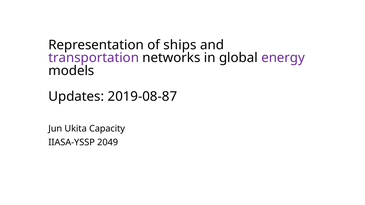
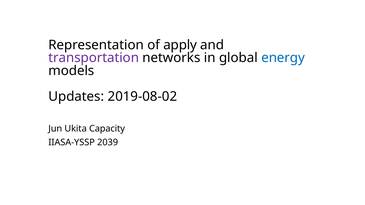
ships: ships -> apply
energy colour: purple -> blue
2019-08-87: 2019-08-87 -> 2019-08-02
2049: 2049 -> 2039
